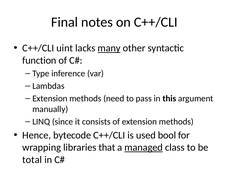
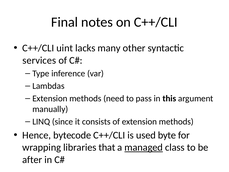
many underline: present -> none
function: function -> services
bool: bool -> byte
total: total -> after
